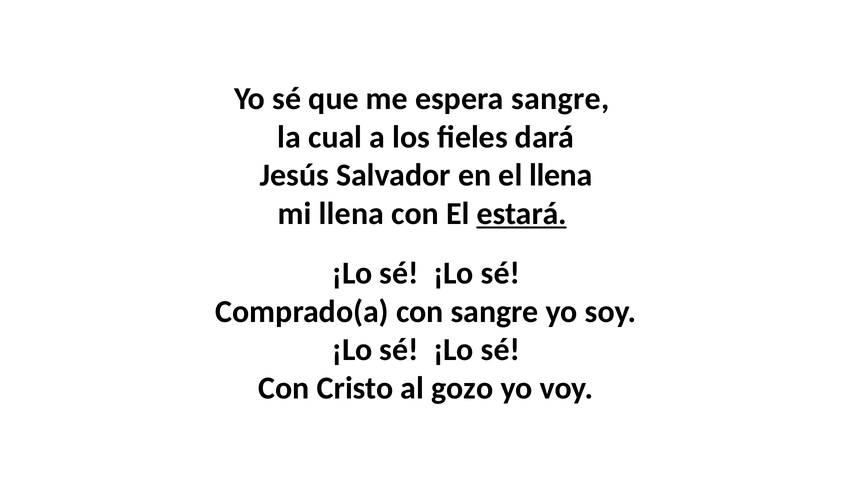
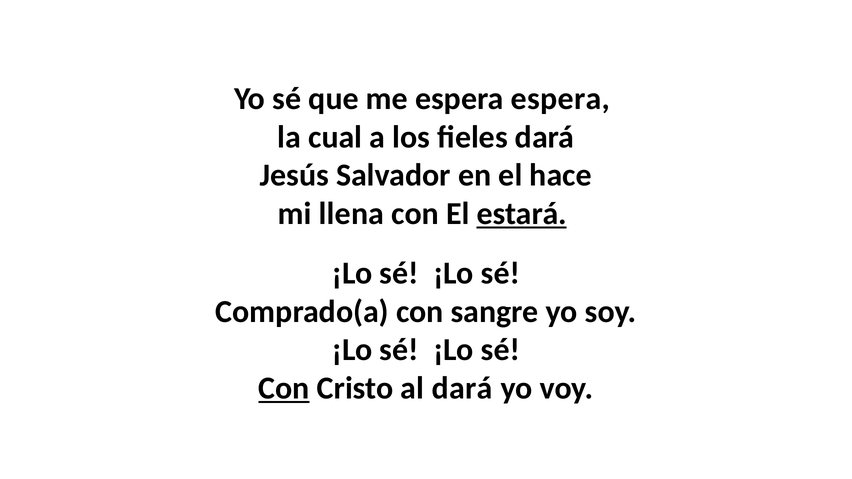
espera sangre: sangre -> espera
el llena: llena -> hace
Con at (284, 388) underline: none -> present
al gozo: gozo -> dará
